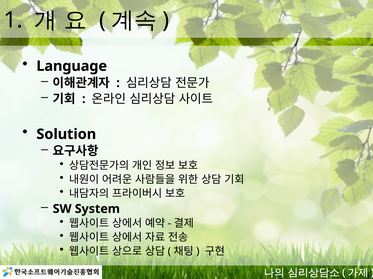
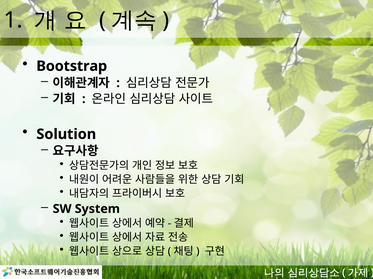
Language: Language -> Bootstrap
